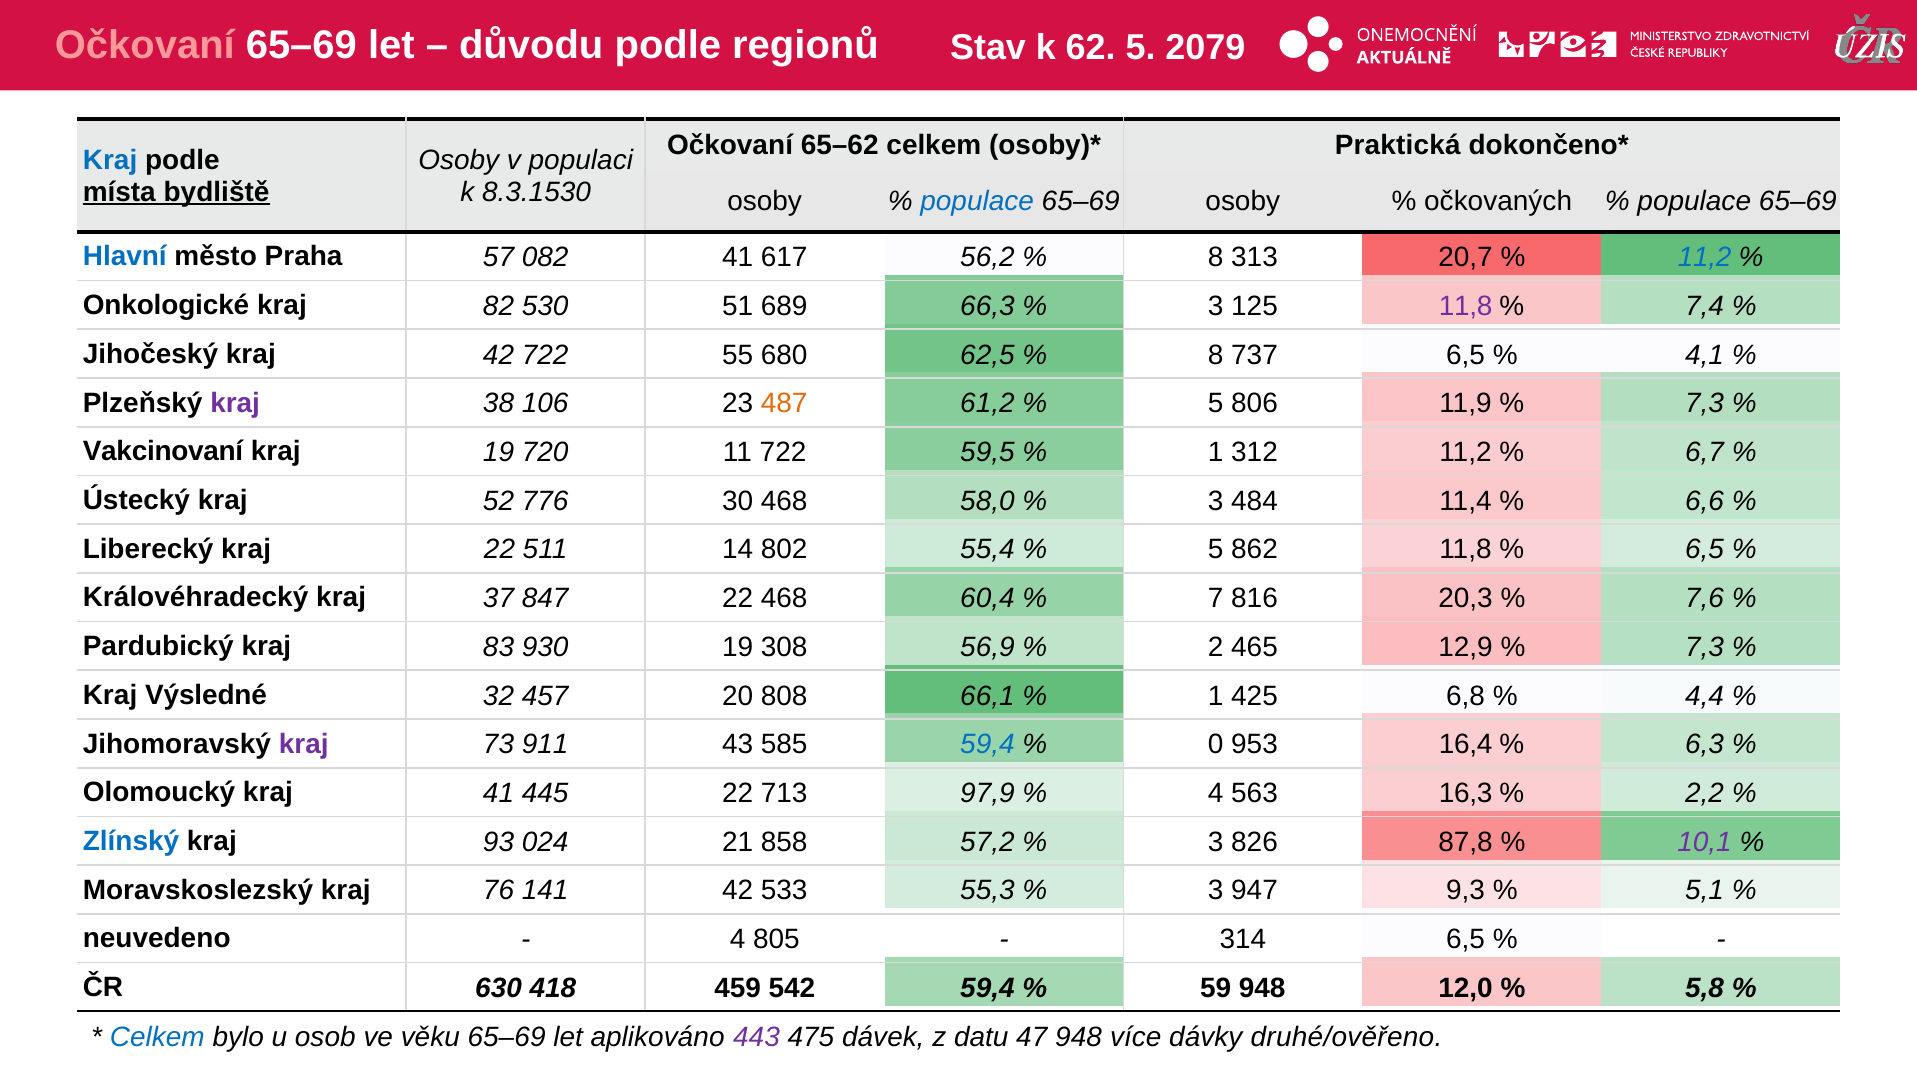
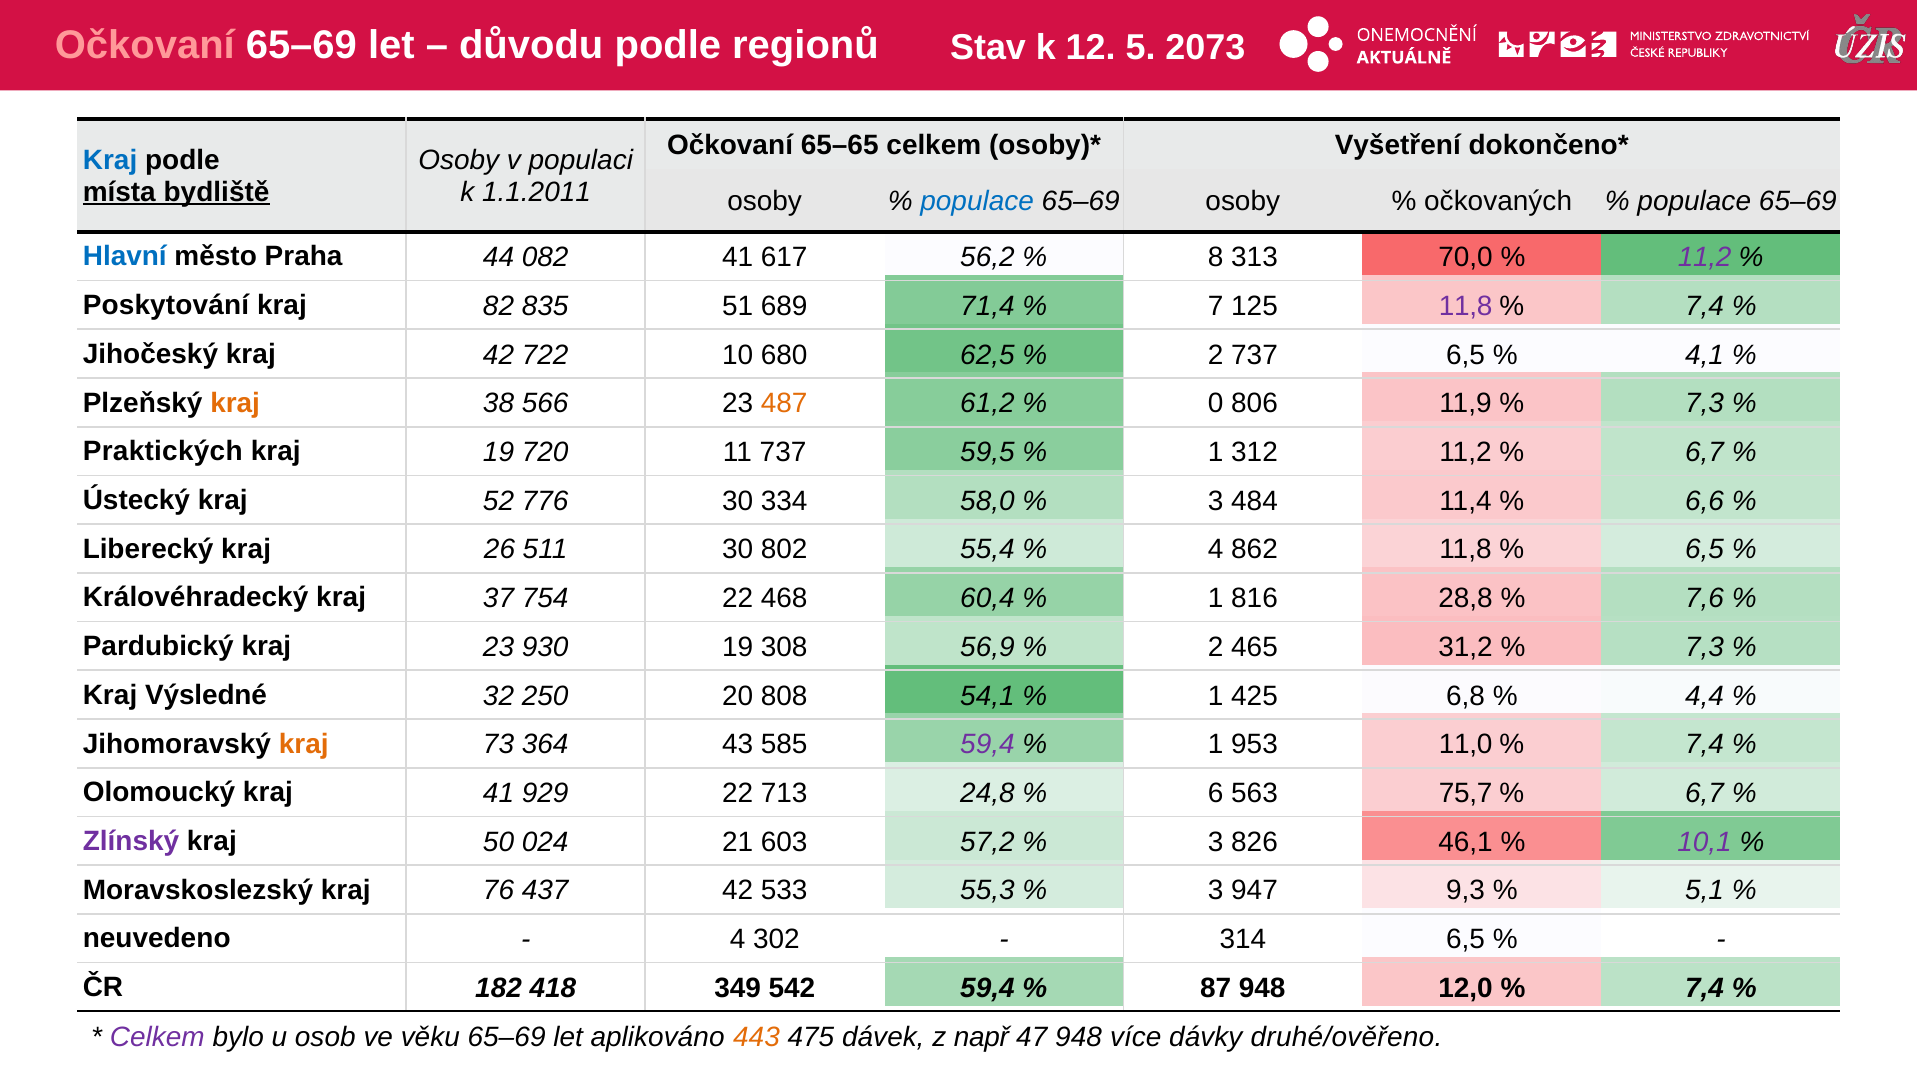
62: 62 -> 12
2079: 2079 -> 2073
65–62: 65–62 -> 65–65
Praktická: Praktická -> Vyšetření
8.3.1530: 8.3.1530 -> 1.1.2011
57: 57 -> 44
20,7: 20,7 -> 70,0
11,2 at (1705, 257) colour: blue -> purple
Onkologické: Onkologické -> Poskytování
530: 530 -> 835
66,3: 66,3 -> 71,4
3 at (1216, 306): 3 -> 7
55: 55 -> 10
8 at (1216, 355): 8 -> 2
kraj at (235, 403) colour: purple -> orange
106: 106 -> 566
5 at (1216, 404): 5 -> 0
Vakcinovaní: Vakcinovaní -> Praktických
11 722: 722 -> 737
30 468: 468 -> 334
kraj 22: 22 -> 26
511 14: 14 -> 30
5 at (1216, 550): 5 -> 4
847: 847 -> 754
7 at (1216, 599): 7 -> 1
20,3: 20,3 -> 28,8
kraj 83: 83 -> 23
12,9: 12,9 -> 31,2
457: 457 -> 250
66,1: 66,1 -> 54,1
kraj at (304, 744) colour: purple -> orange
911: 911 -> 364
59,4 at (987, 745) colour: blue -> purple
0 at (1216, 745): 0 -> 1
16,4: 16,4 -> 11,0
6,3 at (1705, 745): 6,3 -> 7,4
445: 445 -> 929
97,9: 97,9 -> 24,8
4 at (1216, 794): 4 -> 6
16,3: 16,3 -> 75,7
2,2 at (1705, 794): 2,2 -> 6,7
Zlínský colour: blue -> purple
93: 93 -> 50
858: 858 -> 603
87,8: 87,8 -> 46,1
141: 141 -> 437
805: 805 -> 302
630: 630 -> 182
459: 459 -> 349
59: 59 -> 87
5,8 at (1705, 988): 5,8 -> 7,4
Celkem at (157, 1037) colour: blue -> purple
443 colour: purple -> orange
datu: datu -> např
